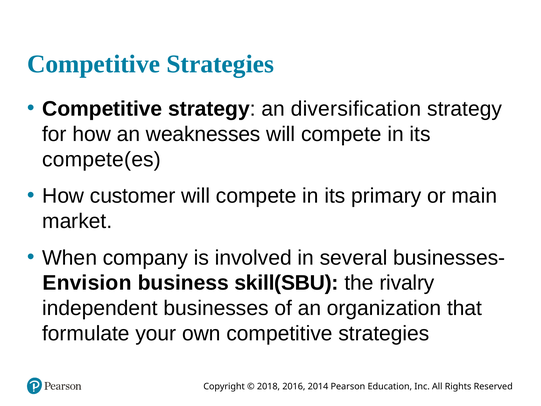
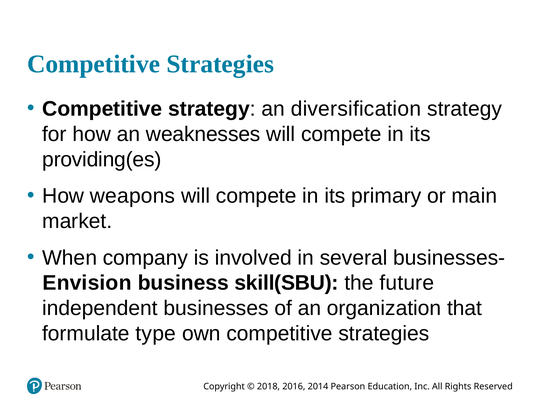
compete(es: compete(es -> providing(es
customer: customer -> weapons
rivalry: rivalry -> future
your: your -> type
